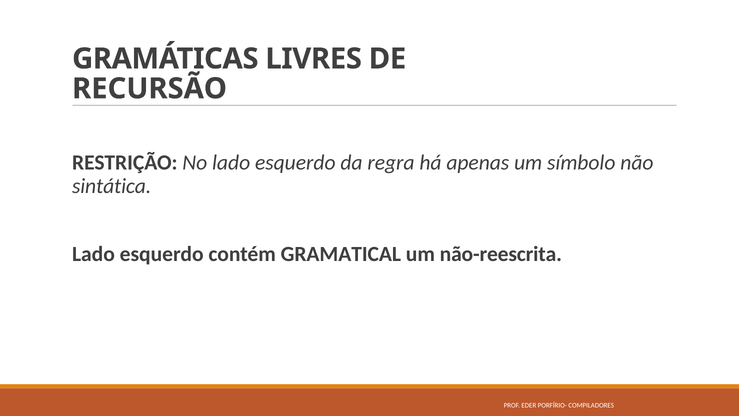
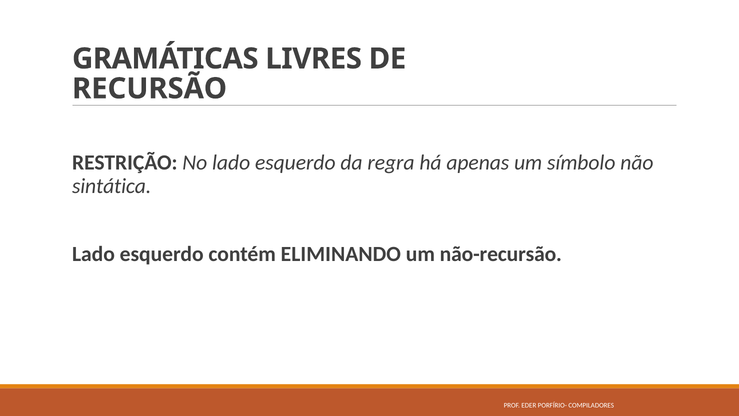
GRAMATICAL: GRAMATICAL -> ELIMINANDO
não-reescrita: não-reescrita -> não-recursão
